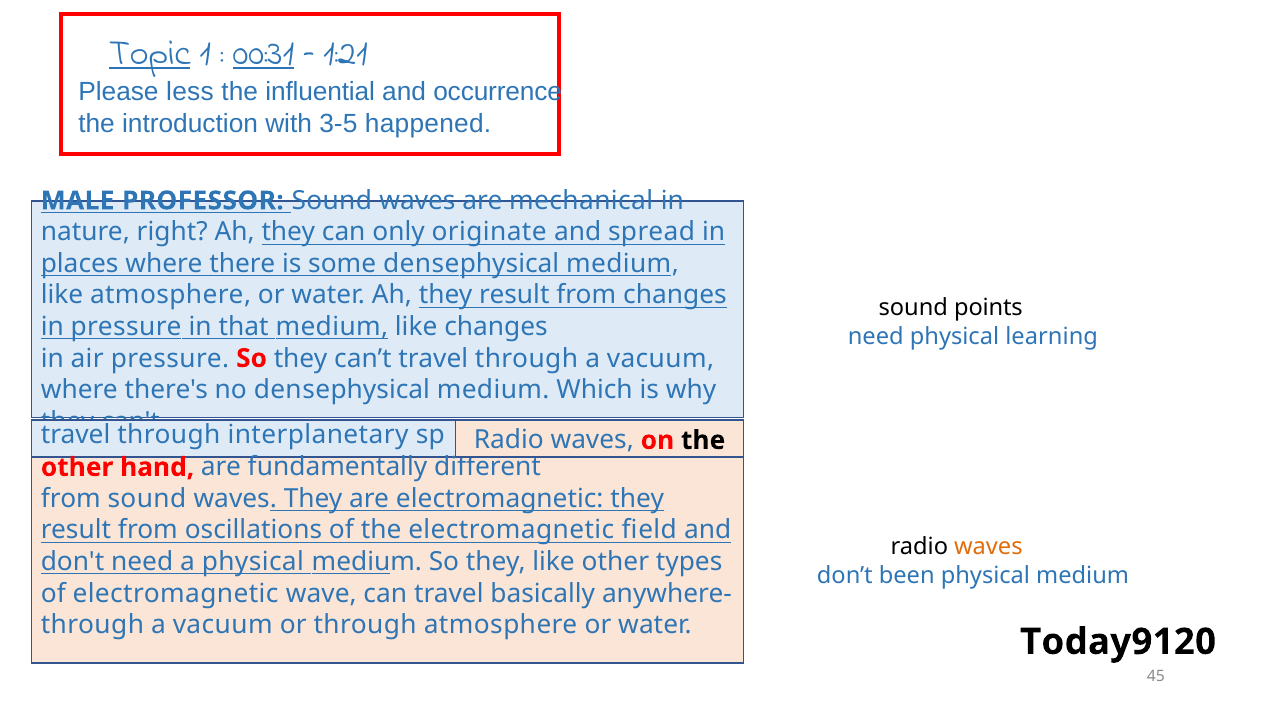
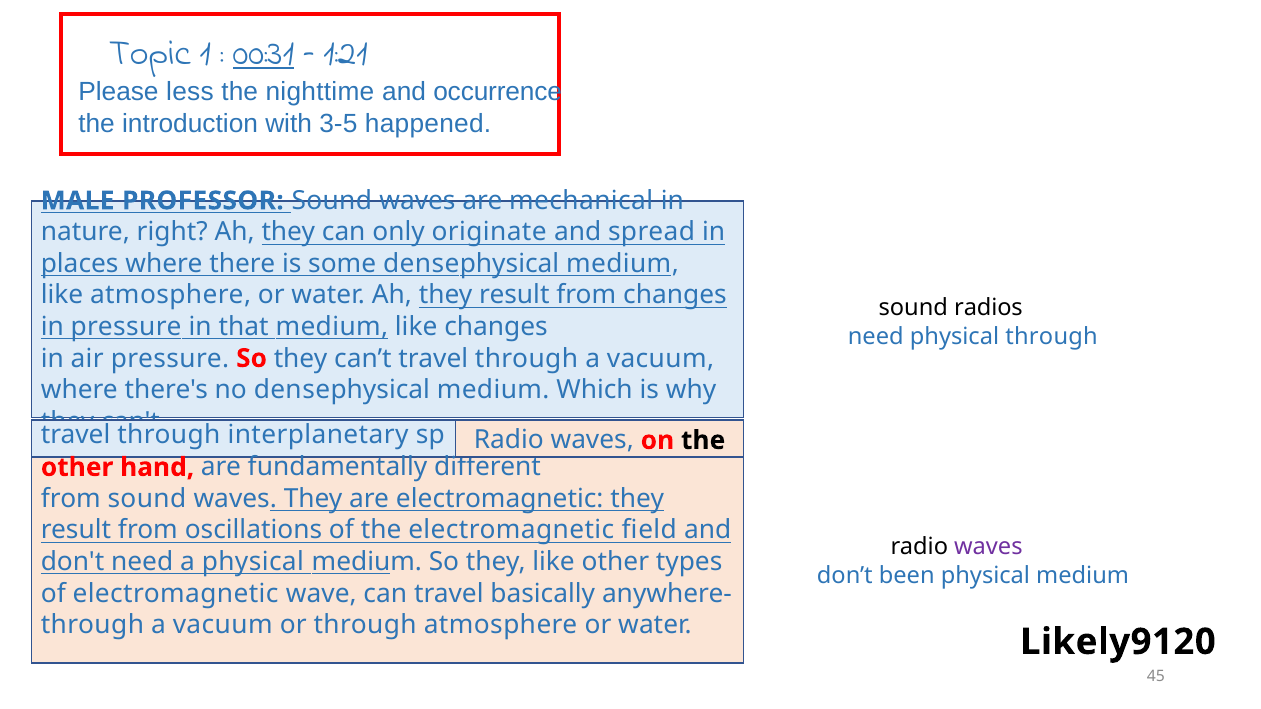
Topic underline: present -> none
influential: influential -> nighttime
points: points -> radios
physical learning: learning -> through
waves at (988, 547) colour: orange -> purple
Today9120: Today9120 -> Likely9120
